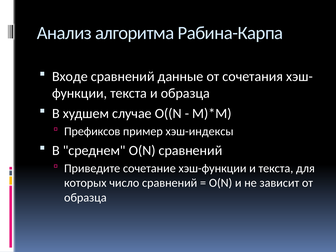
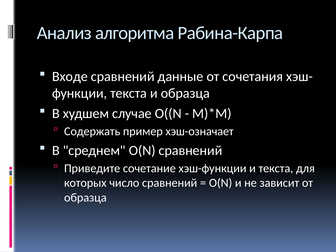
Префиксов: Префиксов -> Содержать
хэш-индексы: хэш-индексы -> хэш-означает
